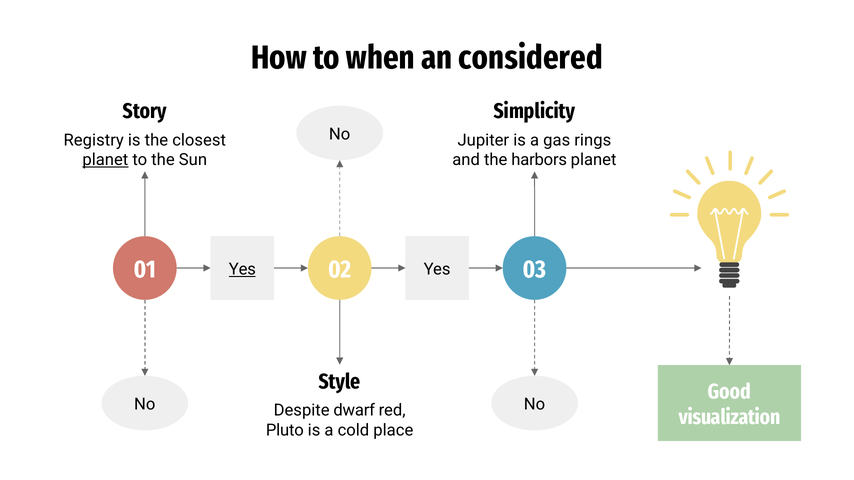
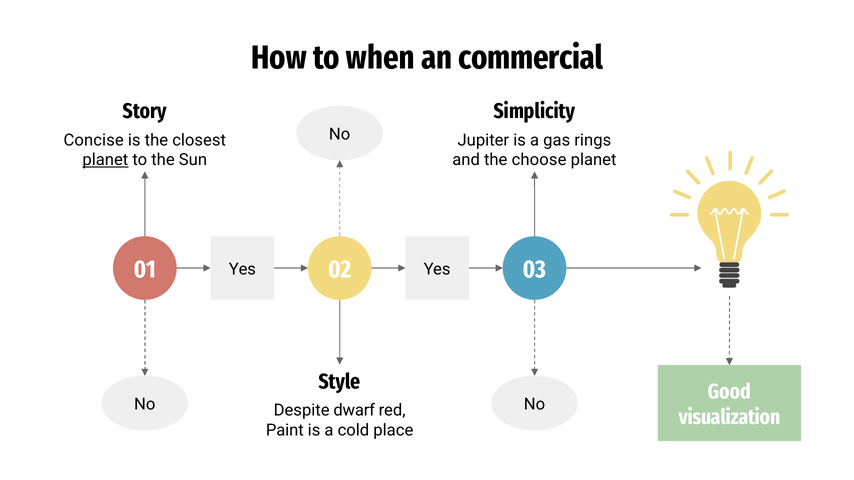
considered: considered -> commercial
Registry: Registry -> Concise
harbors: harbors -> choose
Yes at (242, 269) underline: present -> none
Pluto: Pluto -> Paint
